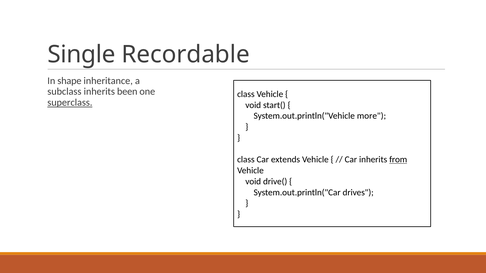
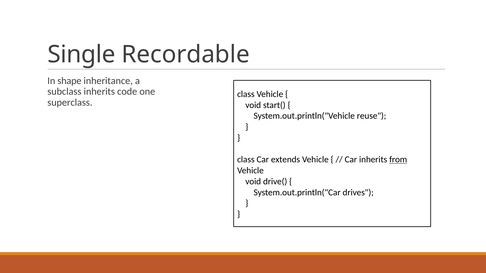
been: been -> code
superclass underline: present -> none
more: more -> reuse
